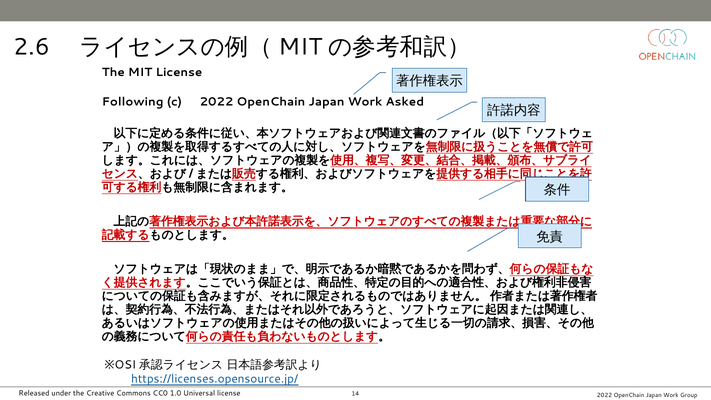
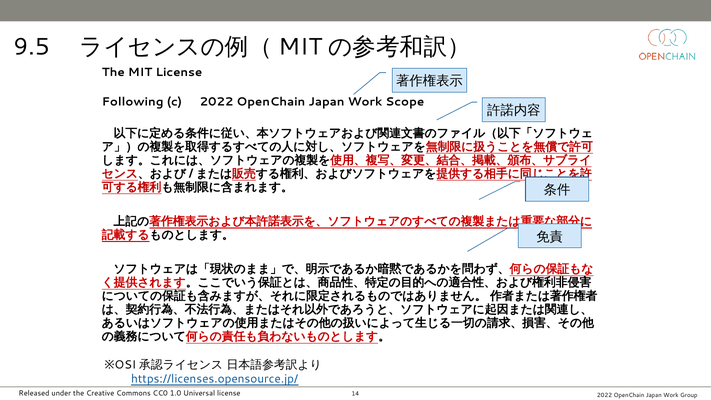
2.6: 2.6 -> 9.5
Asked: Asked -> Scope
